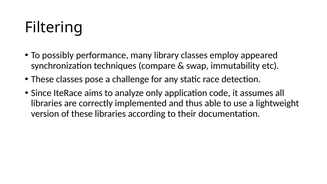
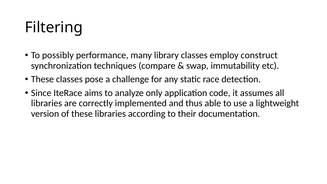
appeared: appeared -> construct
